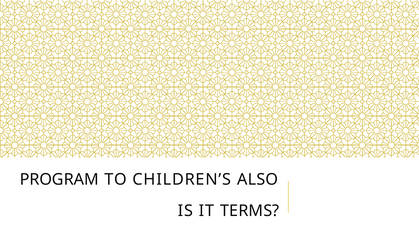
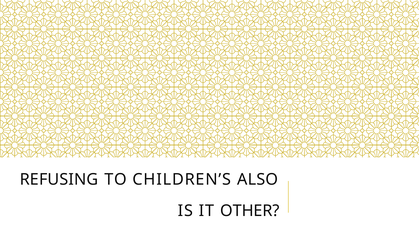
PROGRAM: PROGRAM -> REFUSING
TERMS: TERMS -> OTHER
